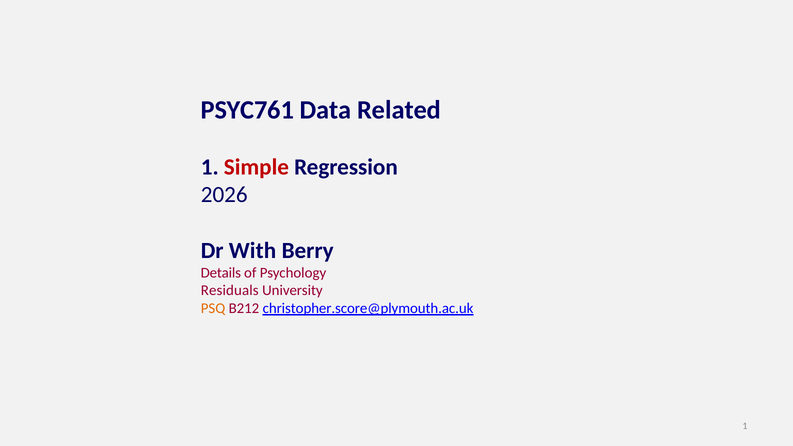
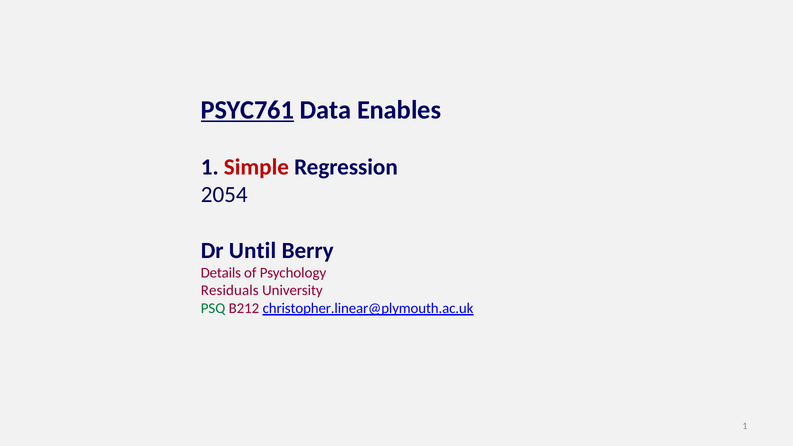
PSYC761 underline: none -> present
Related: Related -> Enables
2026: 2026 -> 2054
With: With -> Until
PSQ colour: orange -> green
christopher.score@plymouth.ac.uk: christopher.score@plymouth.ac.uk -> christopher.linear@plymouth.ac.uk
